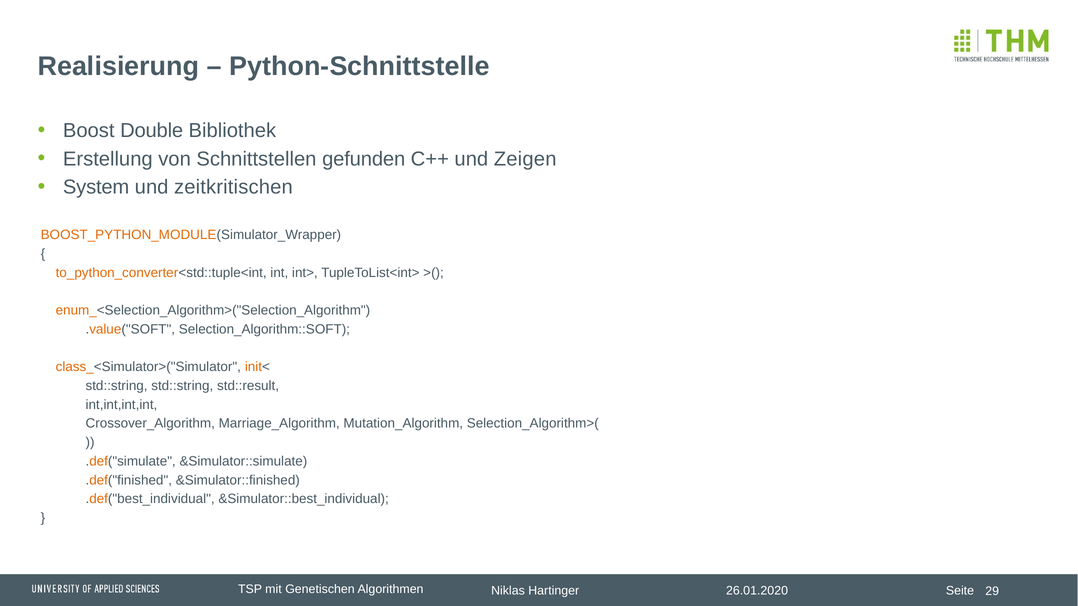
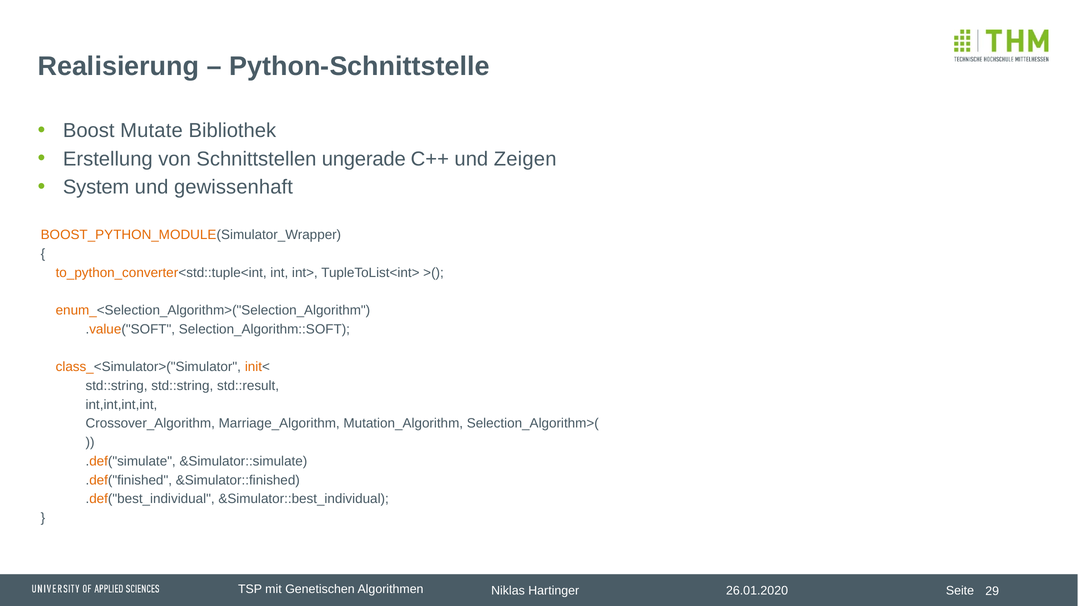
Double: Double -> Mutate
gefunden: gefunden -> ungerade
zeitkritischen: zeitkritischen -> gewissenhaft
